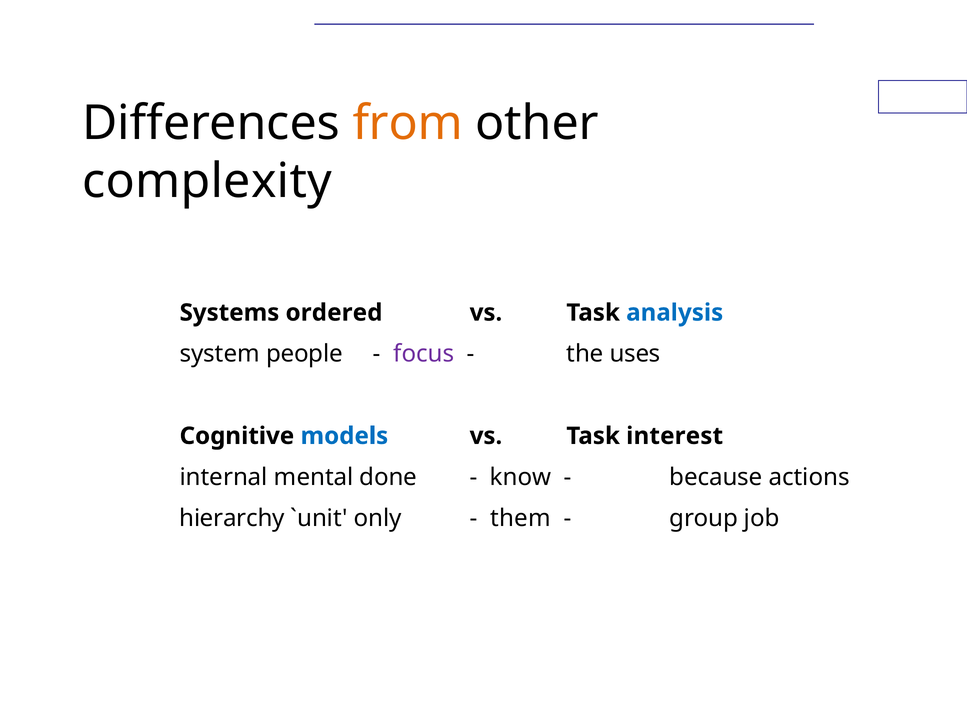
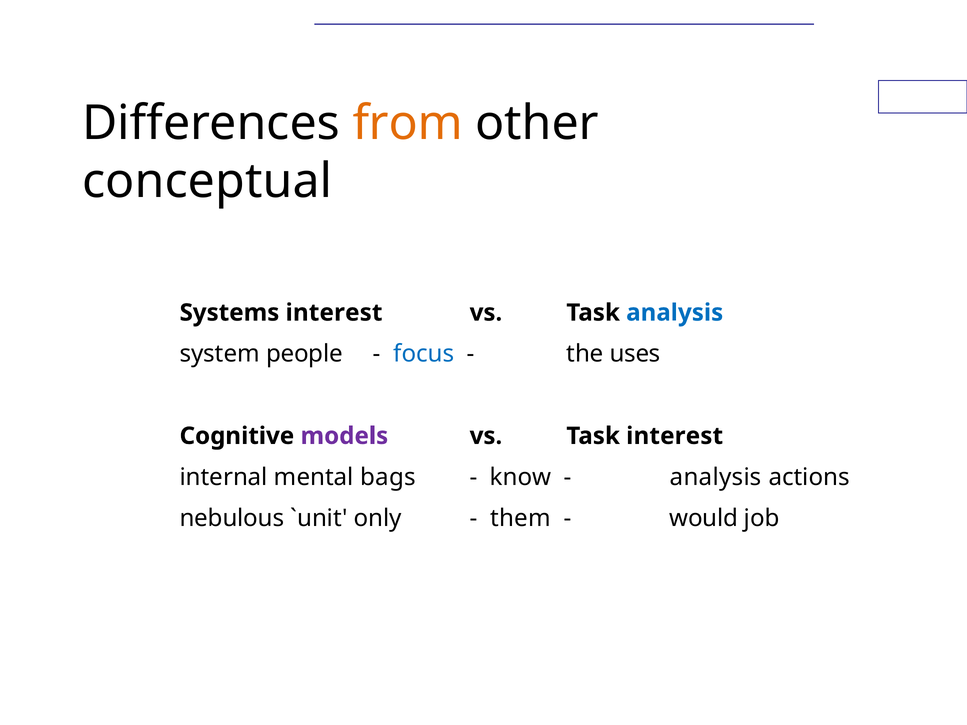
complexity: complexity -> conceptual
Systems ordered: ordered -> interest
focus colour: purple -> blue
models colour: blue -> purple
done: done -> bags
because at (716, 477): because -> analysis
hierarchy: hierarchy -> nebulous
group: group -> would
